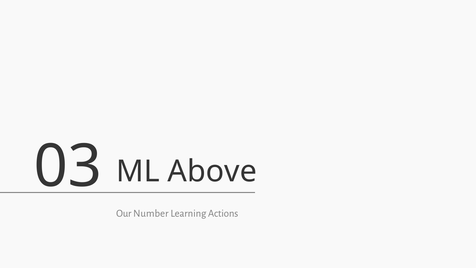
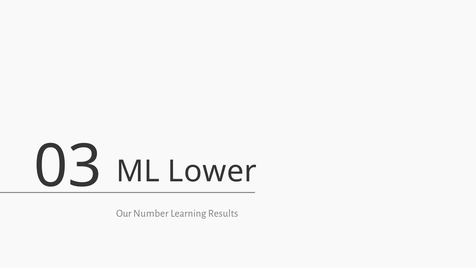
Above: Above -> Lower
Actions: Actions -> Results
